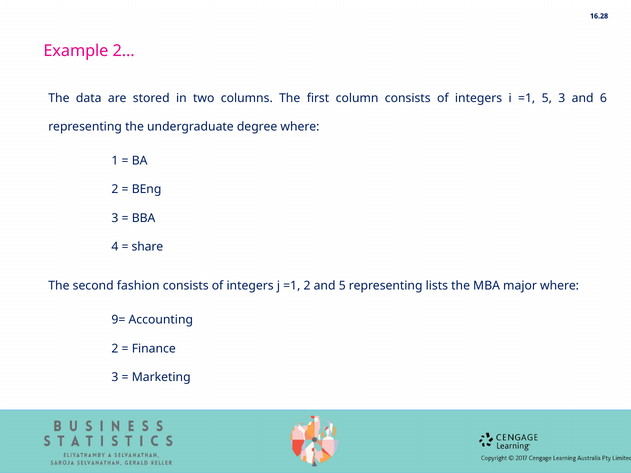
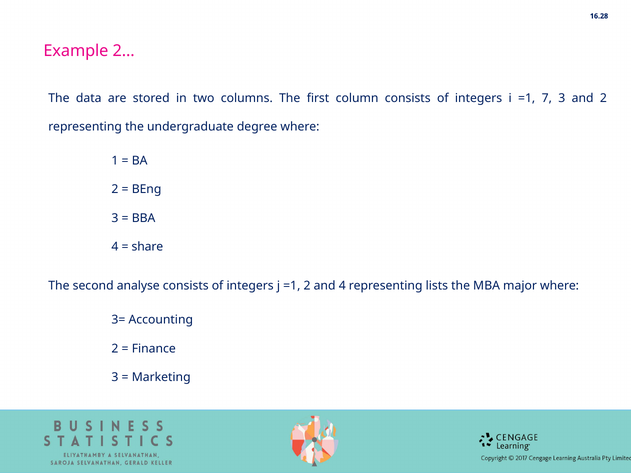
=1 5: 5 -> 7
and 6: 6 -> 2
fashion: fashion -> analyse
and 5: 5 -> 4
9=: 9= -> 3=
